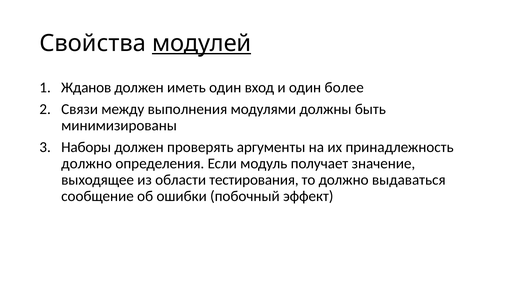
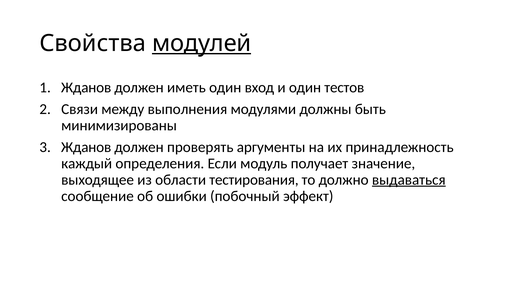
более: более -> тестов
Наборы at (86, 147): Наборы -> Жданов
должно at (87, 163): должно -> каждый
выдаваться underline: none -> present
